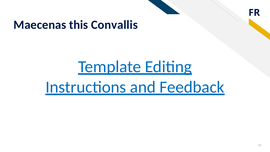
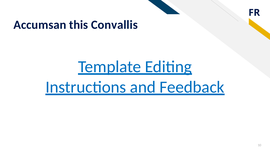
Maecenas: Maecenas -> Accumsan
